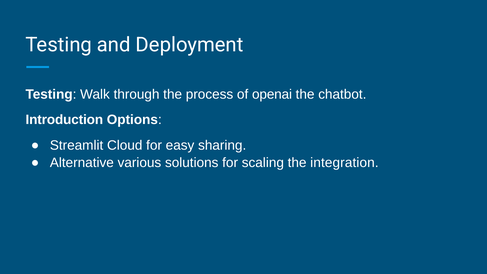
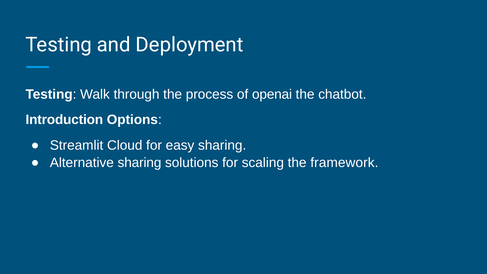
Alternative various: various -> sharing
integration: integration -> framework
